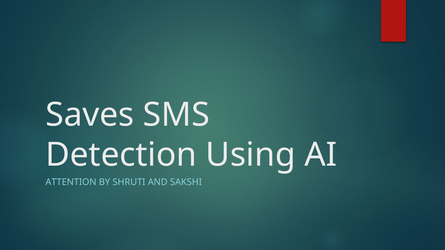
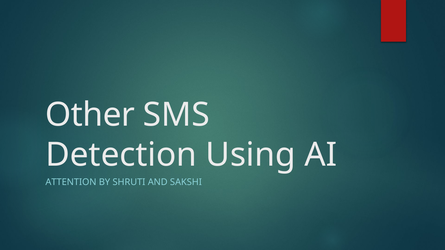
Saves: Saves -> Other
